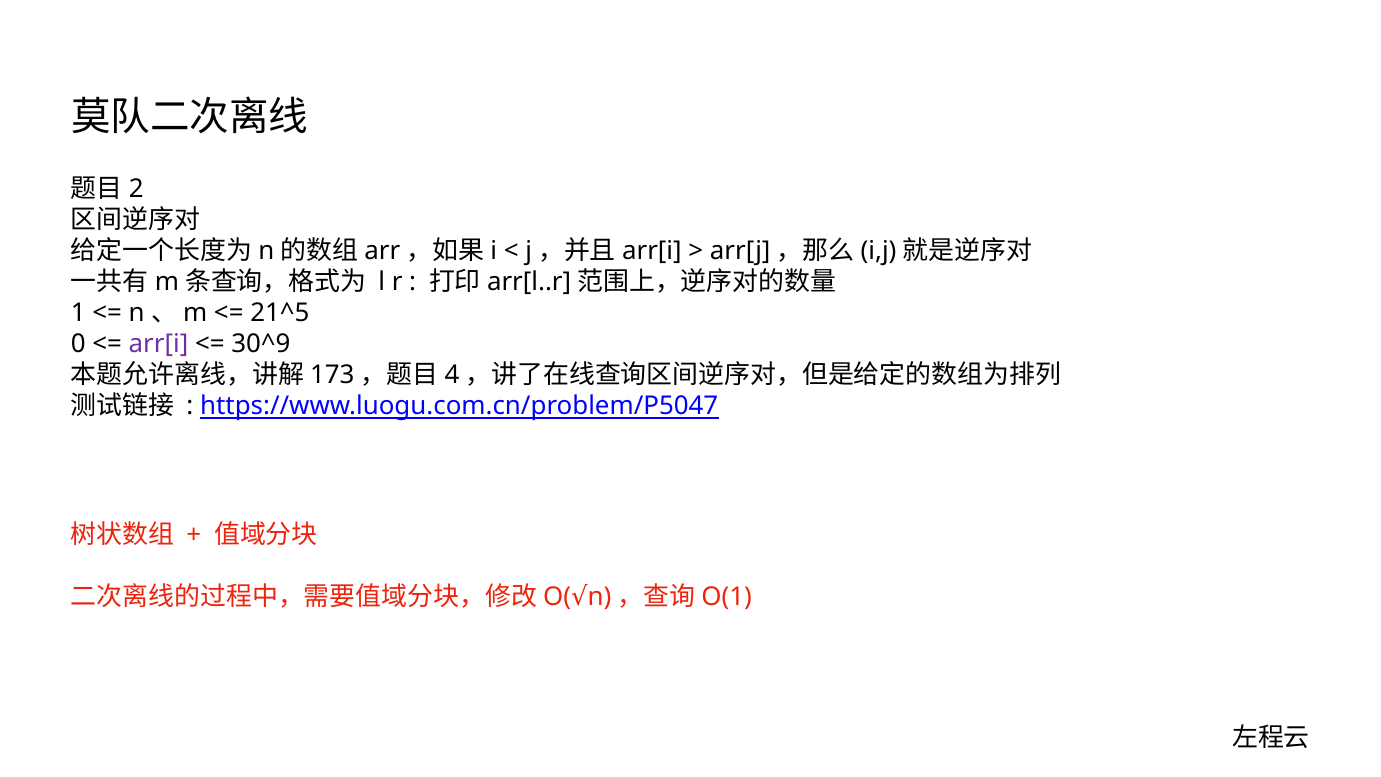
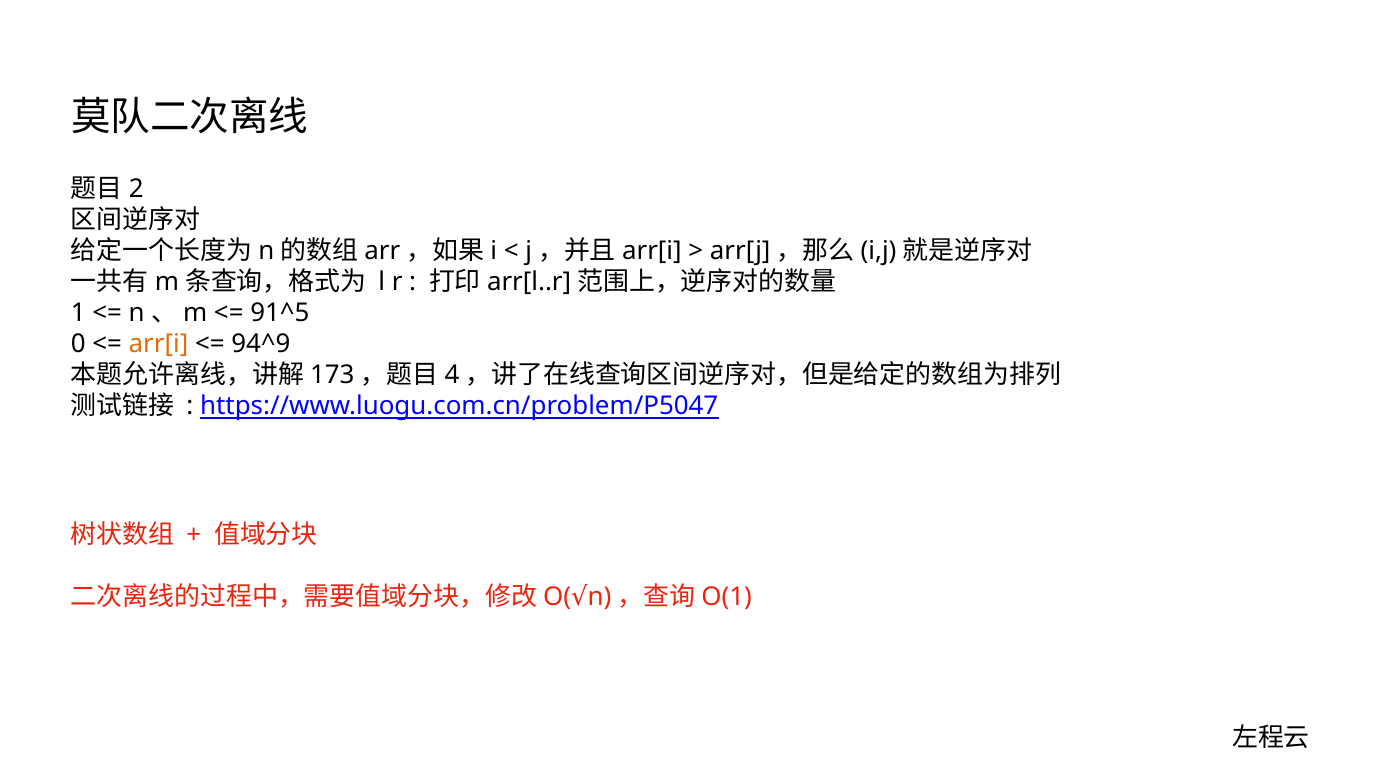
21^5: 21^5 -> 91^5
arr[i at (159, 344) colour: purple -> orange
30^9: 30^9 -> 94^9
